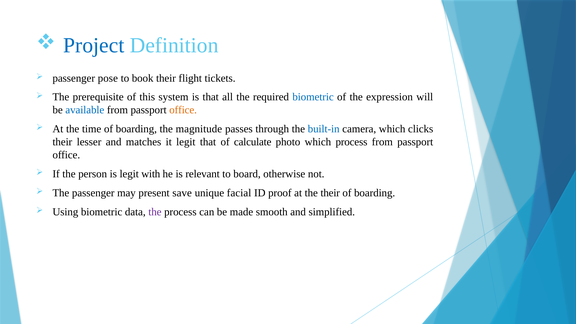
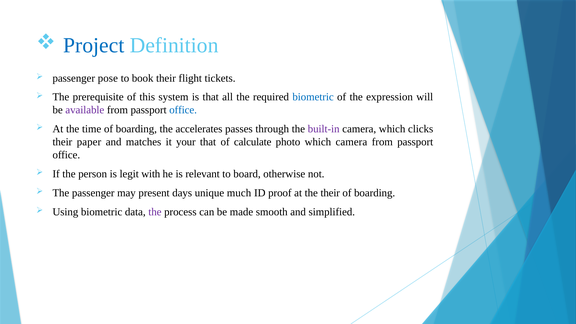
available colour: blue -> purple
office at (183, 110) colour: orange -> blue
magnitude: magnitude -> accelerates
built-in colour: blue -> purple
lesser: lesser -> paper
it legit: legit -> your
which process: process -> camera
save: save -> days
facial: facial -> much
